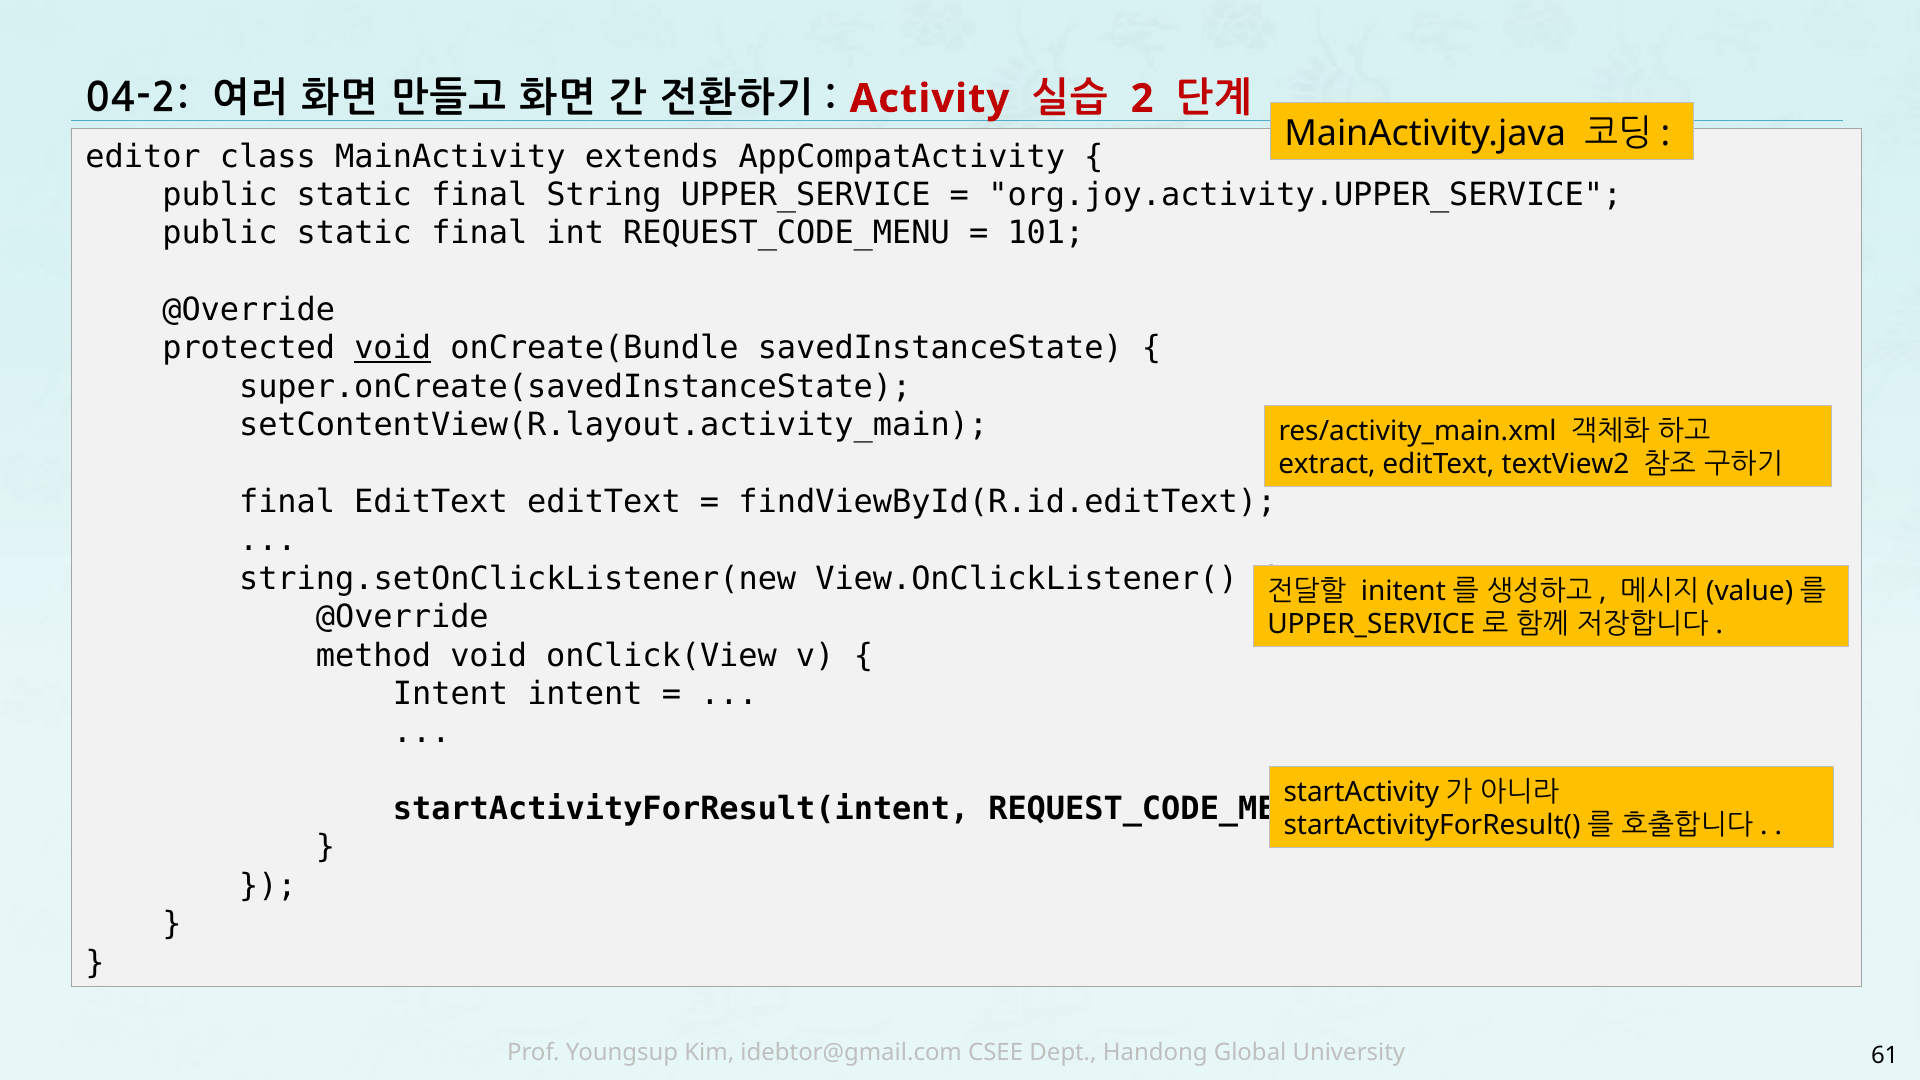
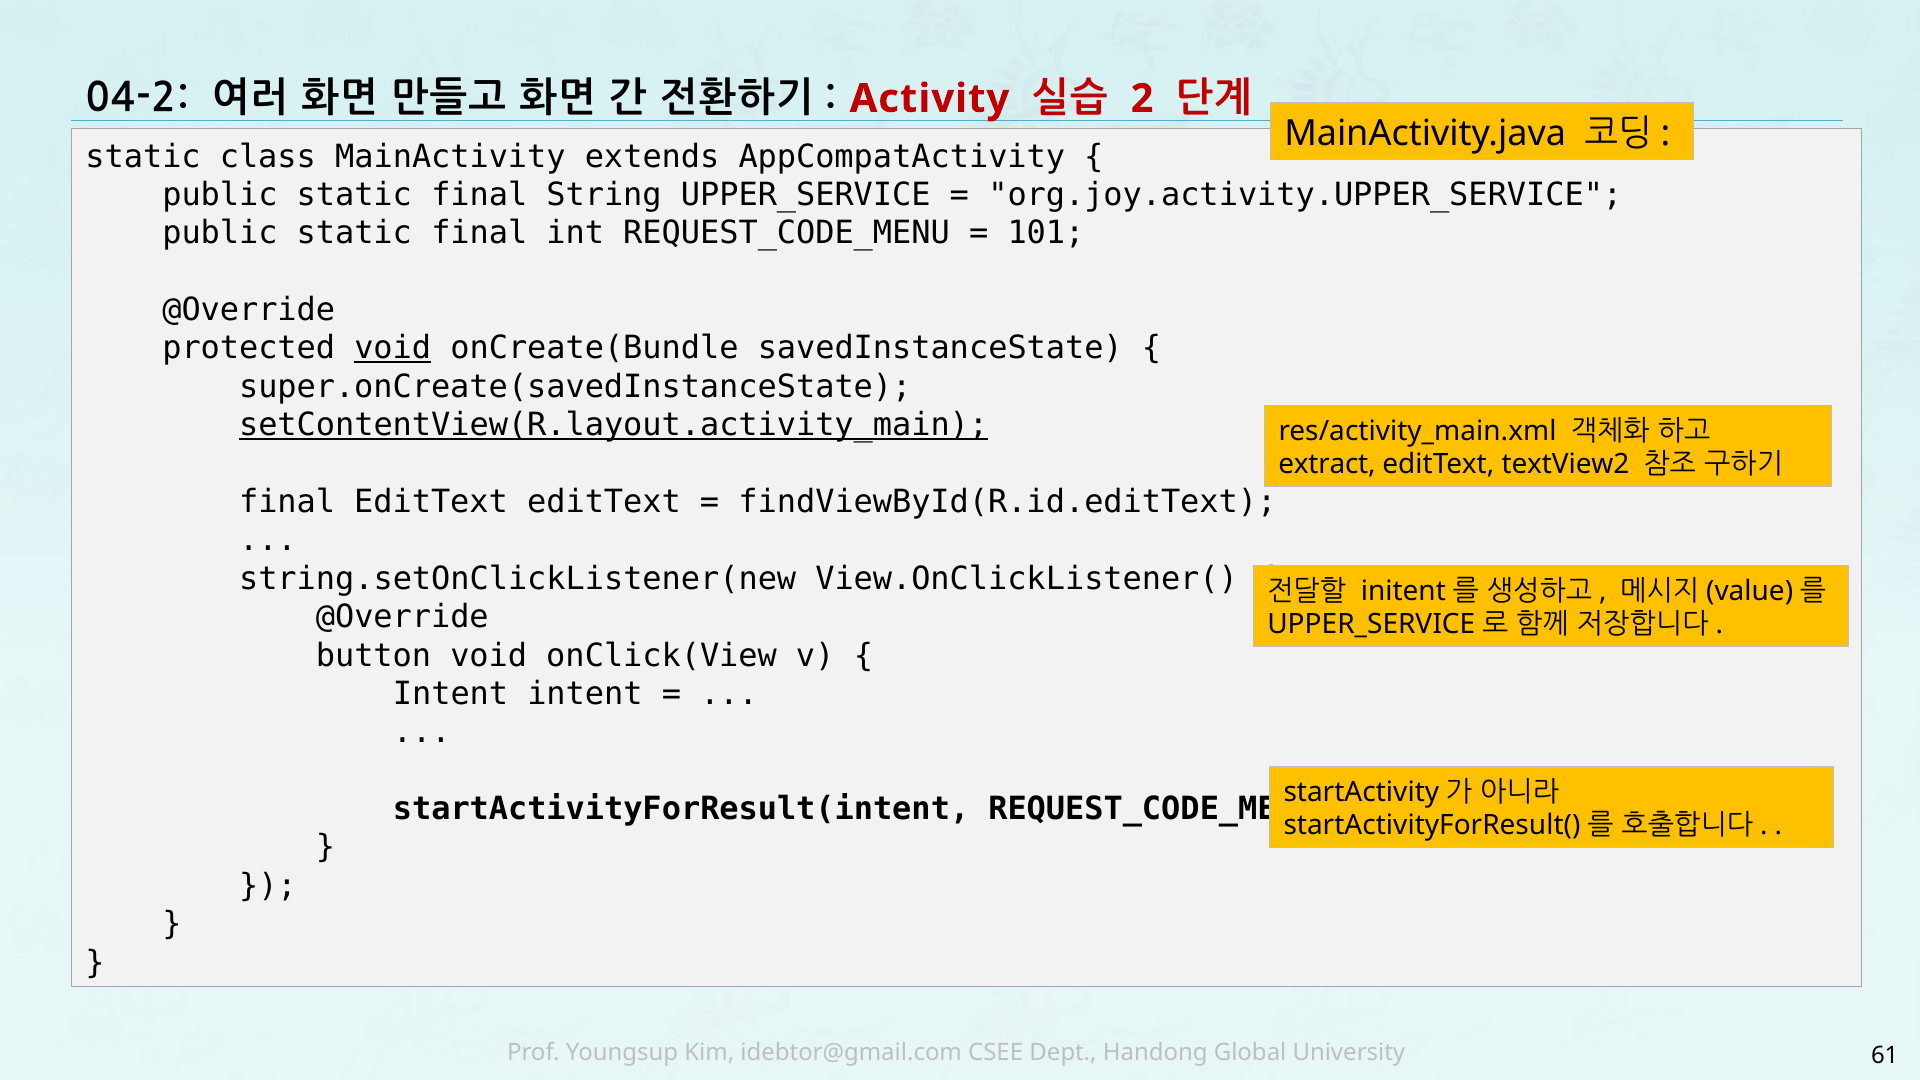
editor at (143, 157): editor -> static
setContentView(R.layout.activity_main underline: none -> present
method: method -> button
